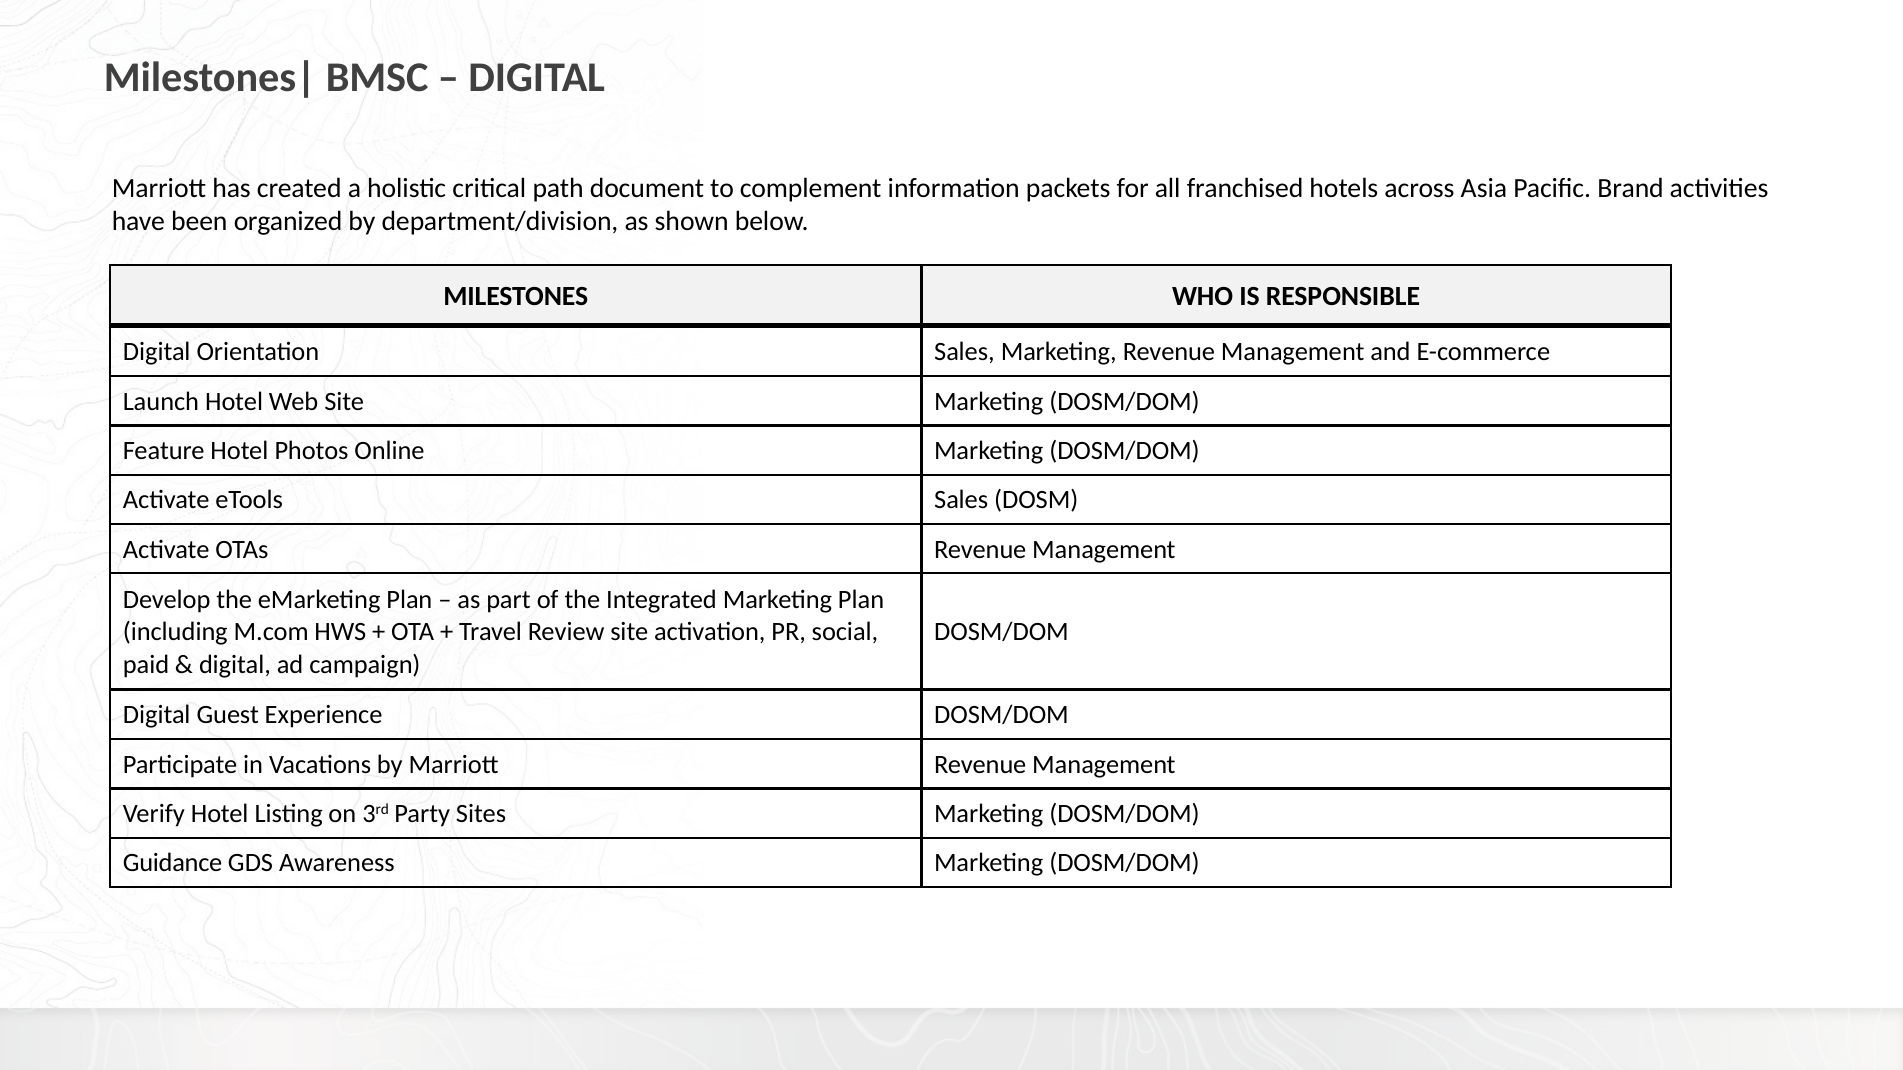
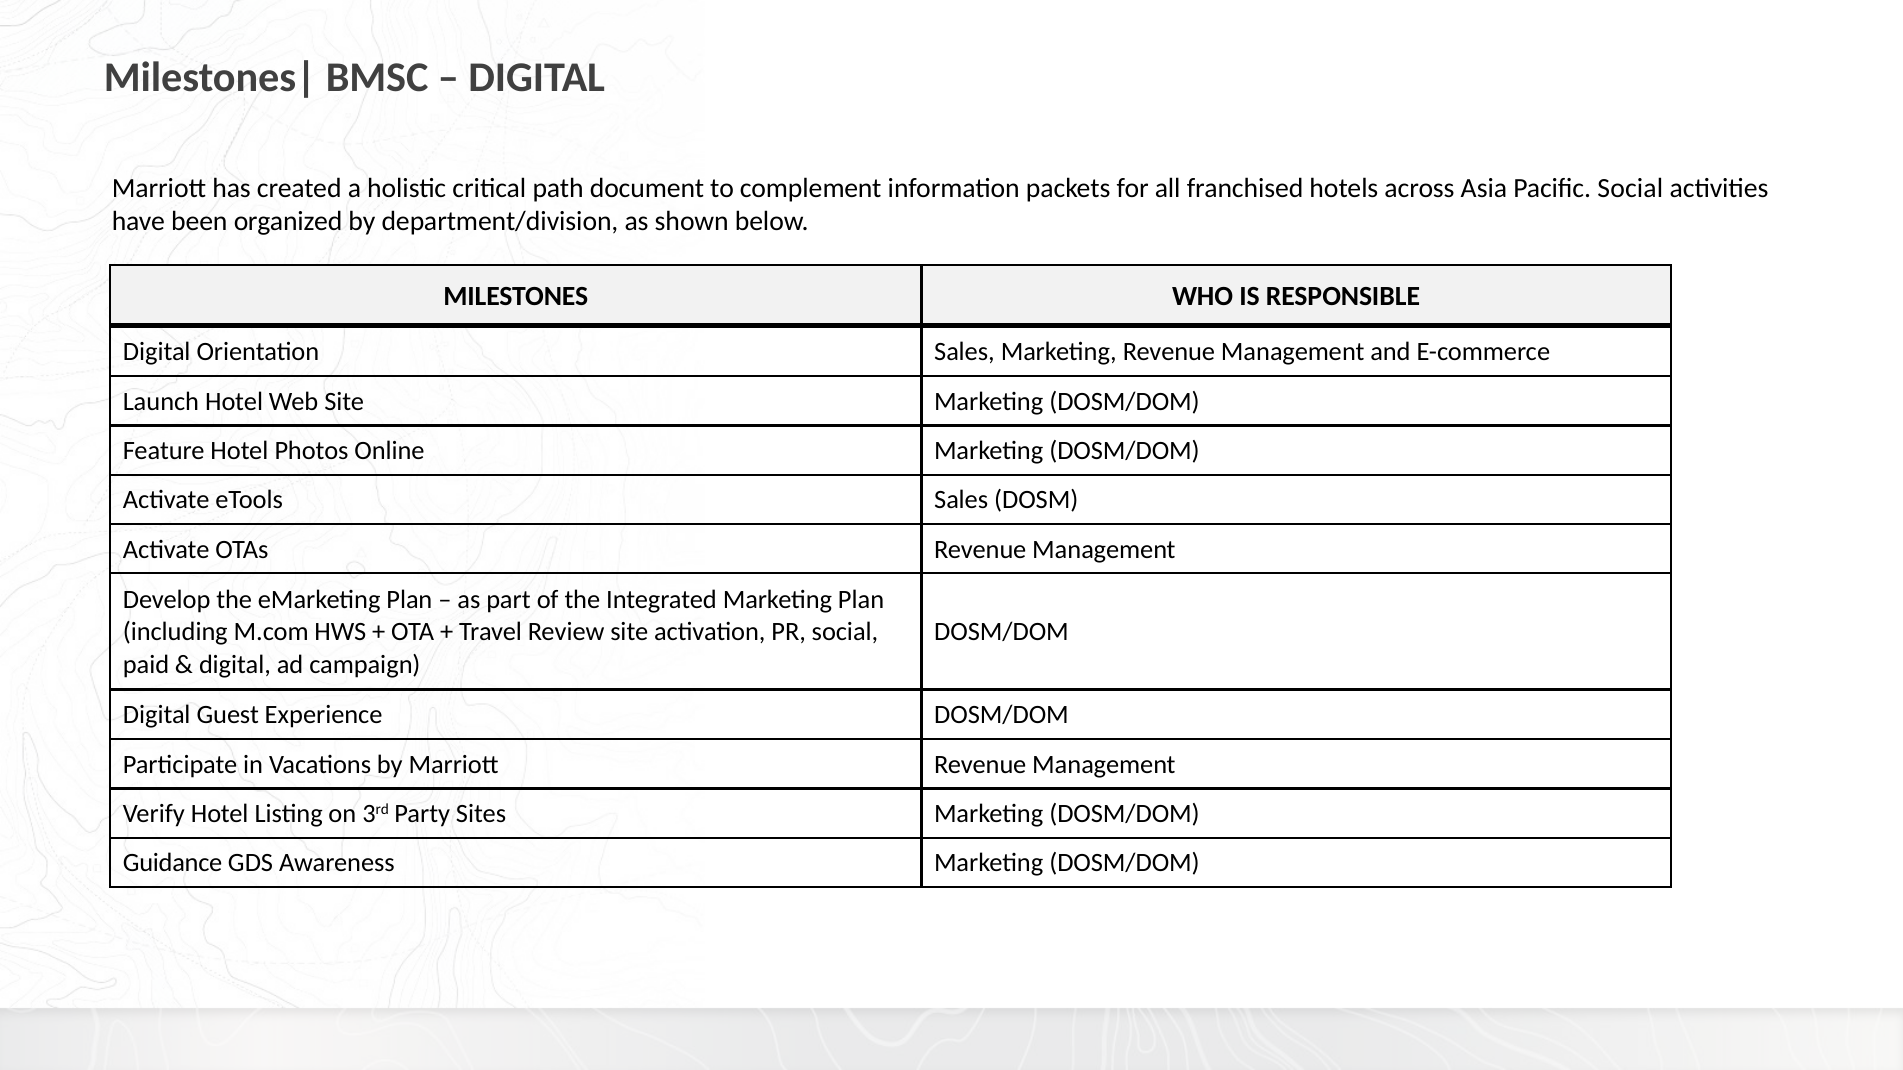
Pacific Brand: Brand -> Social
